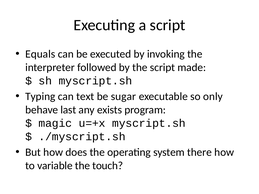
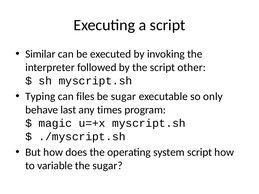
Equals: Equals -> Similar
made: made -> other
text: text -> files
exists: exists -> times
system there: there -> script
the touch: touch -> sugar
